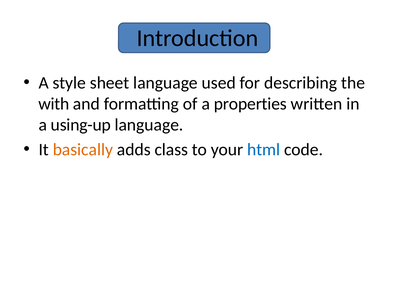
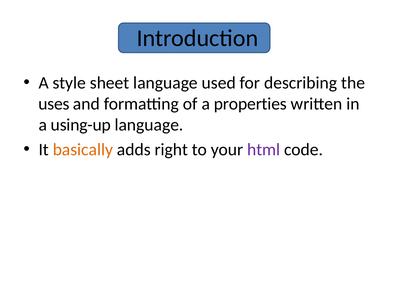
with: with -> uses
class: class -> right
html colour: blue -> purple
